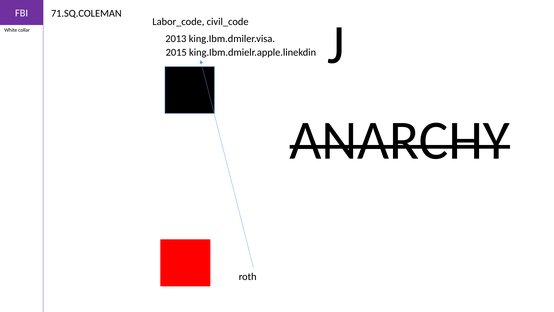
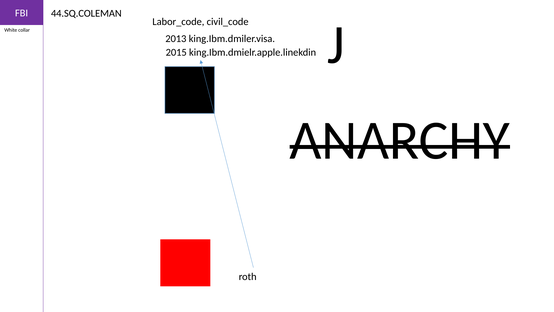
71.SQ.COLEMAN: 71.SQ.COLEMAN -> 44.SQ.COLEMAN
